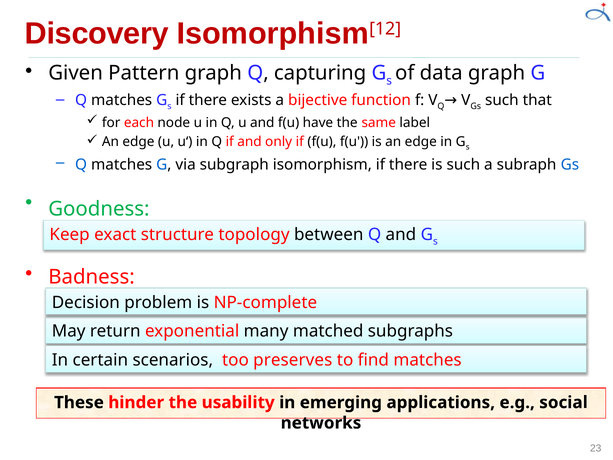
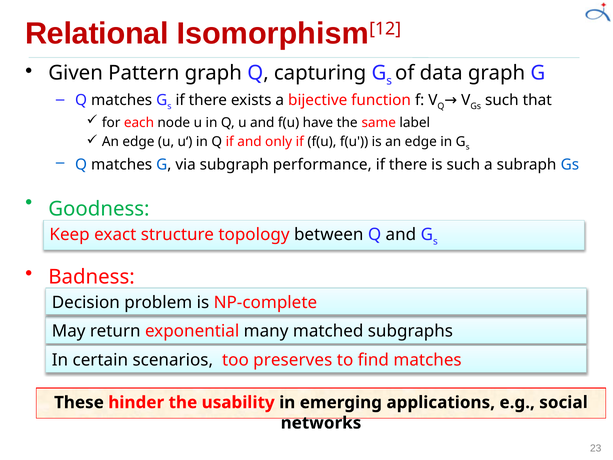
Discovery: Discovery -> Relational
subgraph isomorphism: isomorphism -> performance
